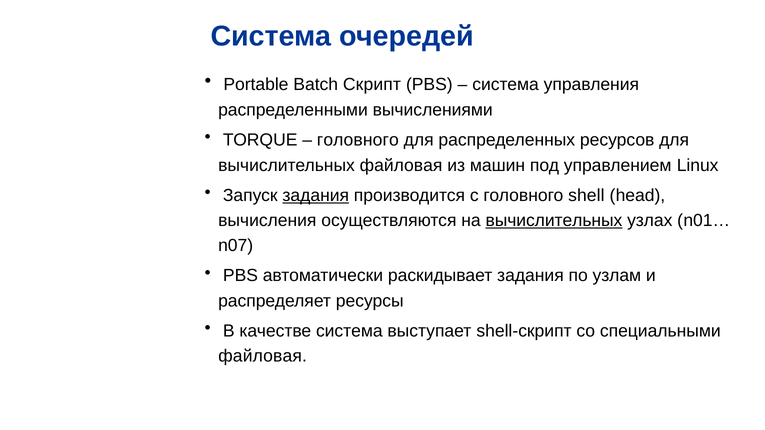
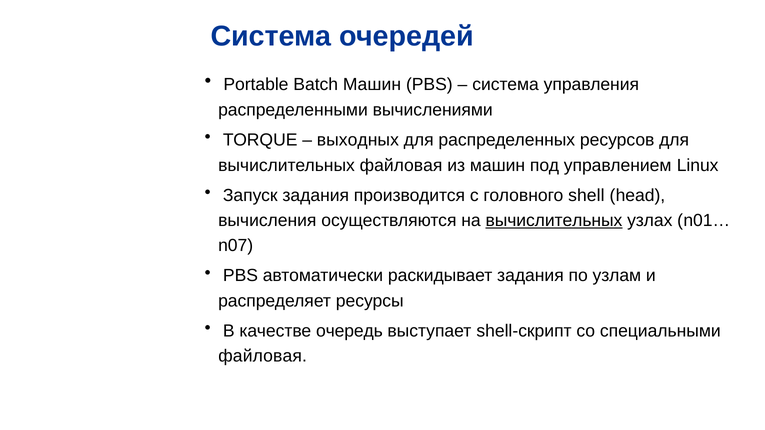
Batch Скрипт: Скрипт -> Машин
головного at (358, 140): головного -> выходных
задания at (316, 195) underline: present -> none
качестве система: система -> очередь
